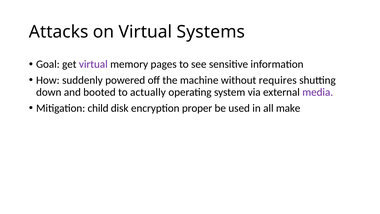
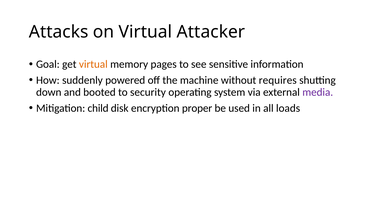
Systems: Systems -> Attacker
virtual at (93, 64) colour: purple -> orange
actually: actually -> security
make: make -> loads
